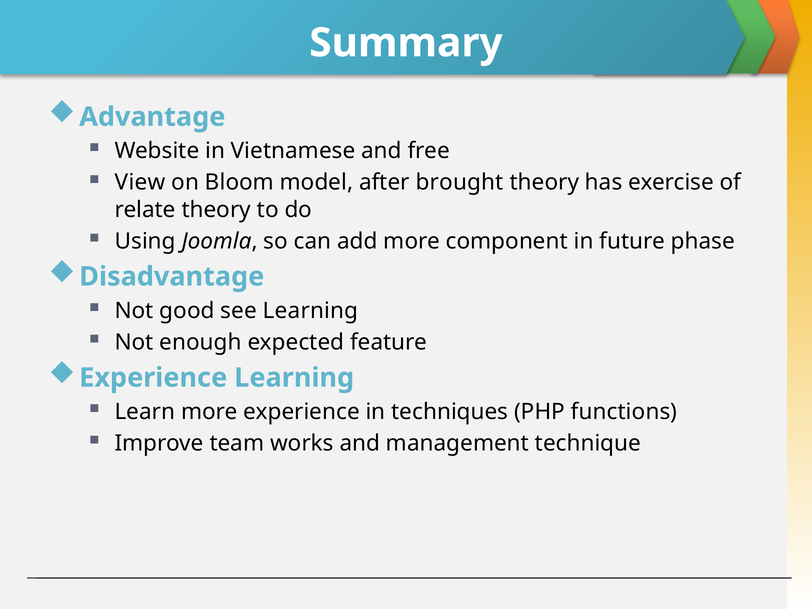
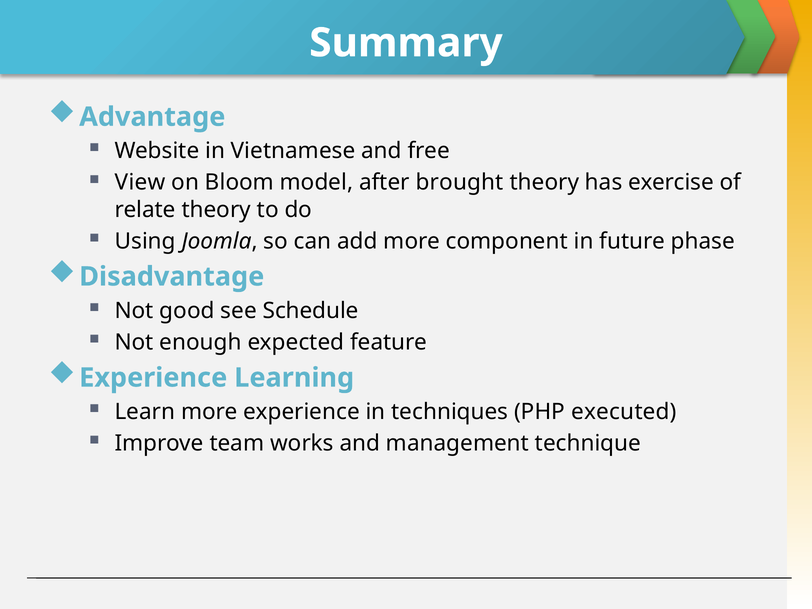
see Learning: Learning -> Schedule
functions: functions -> executed
